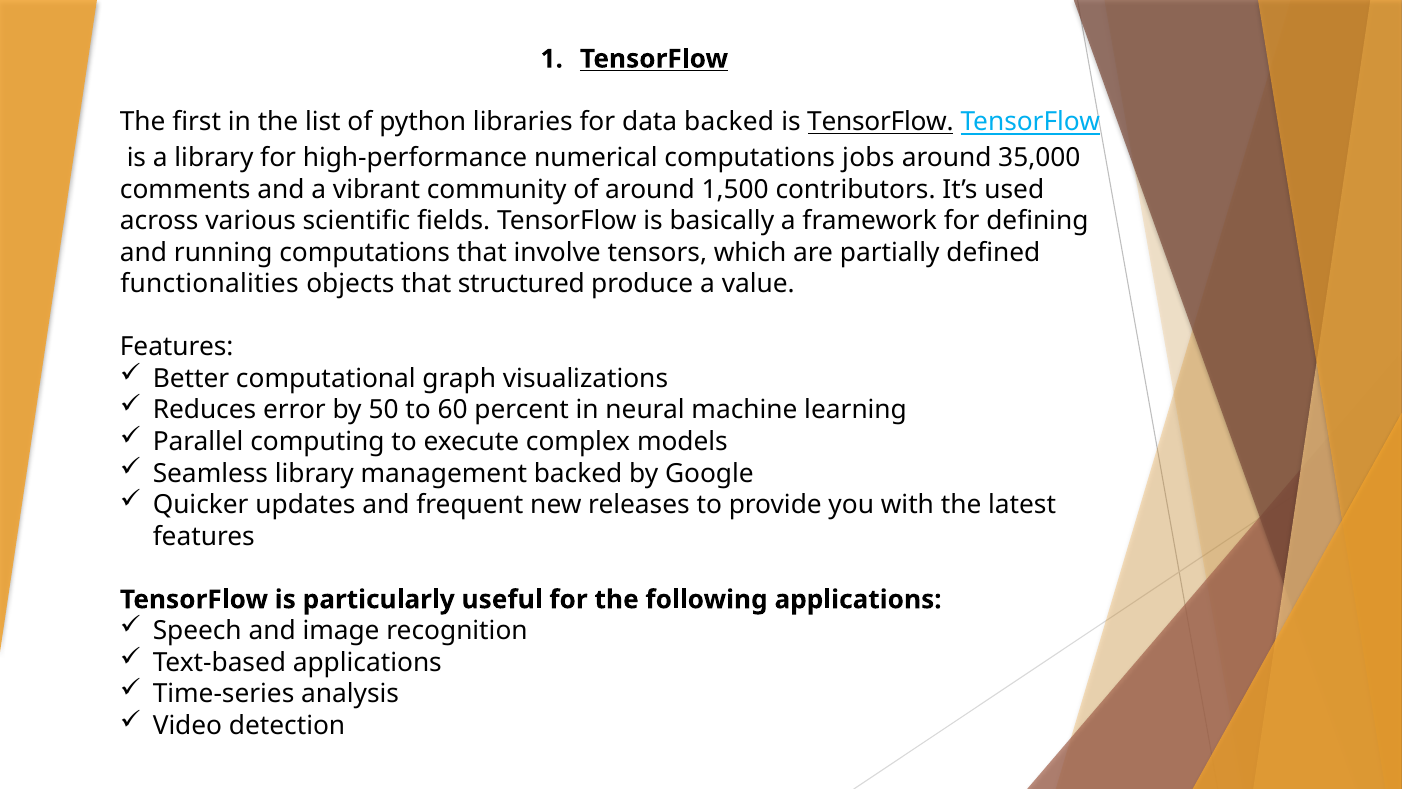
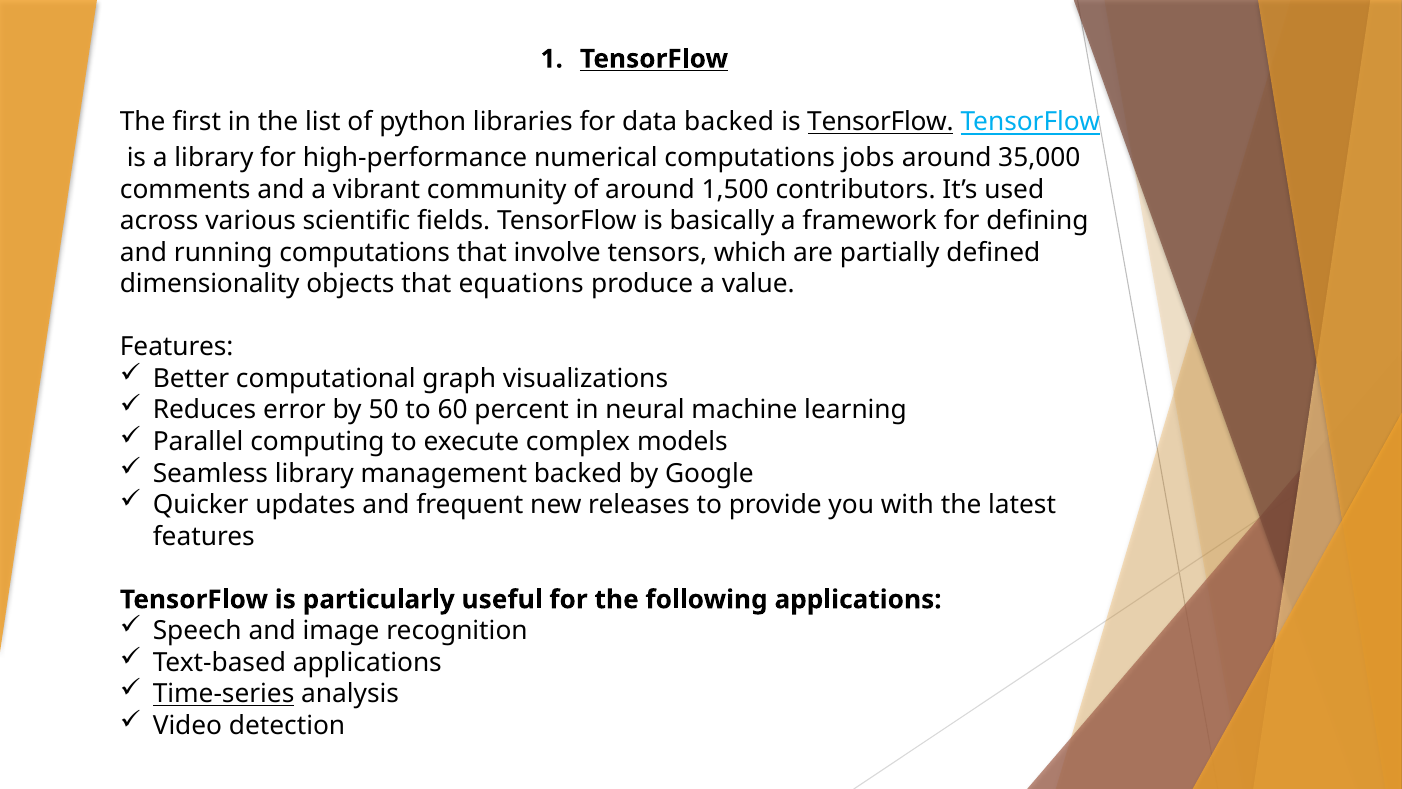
functionalities: functionalities -> dimensionality
structured: structured -> equations
Time-series underline: none -> present
